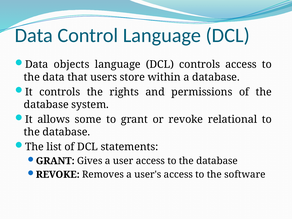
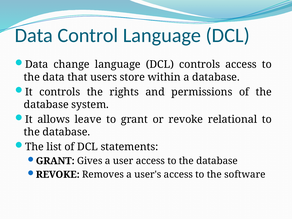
objects: objects -> change
some: some -> leave
